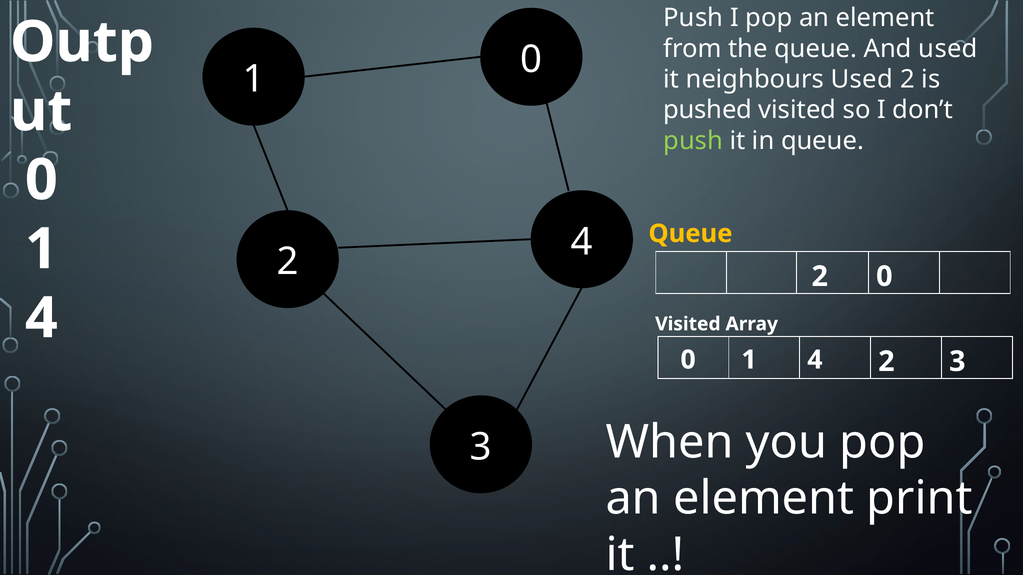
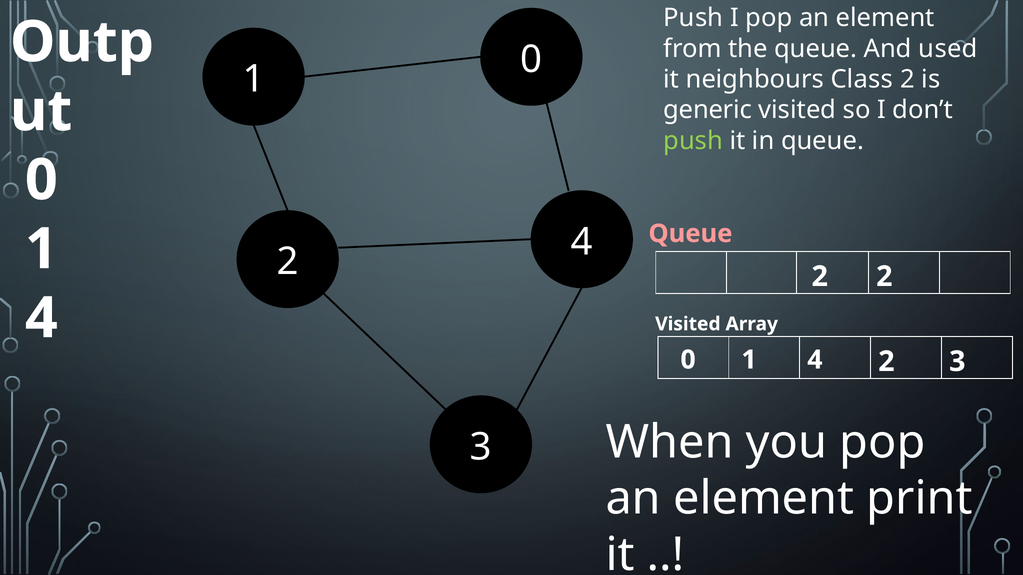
neighbours Used: Used -> Class
pushed: pushed -> generic
Queue at (690, 234) colour: yellow -> pink
2 0: 0 -> 2
